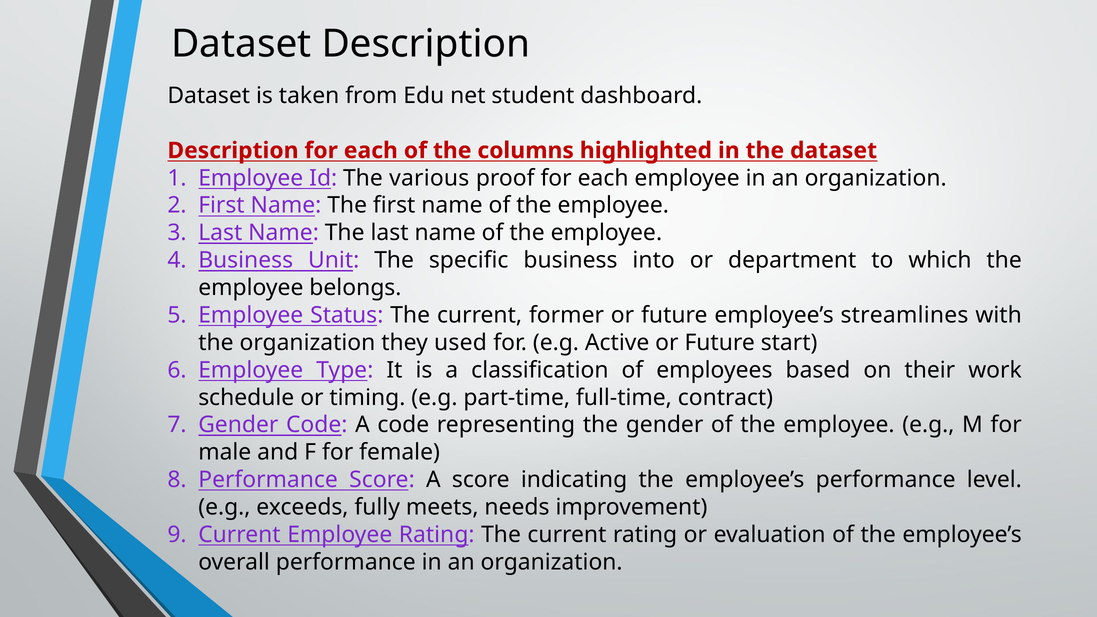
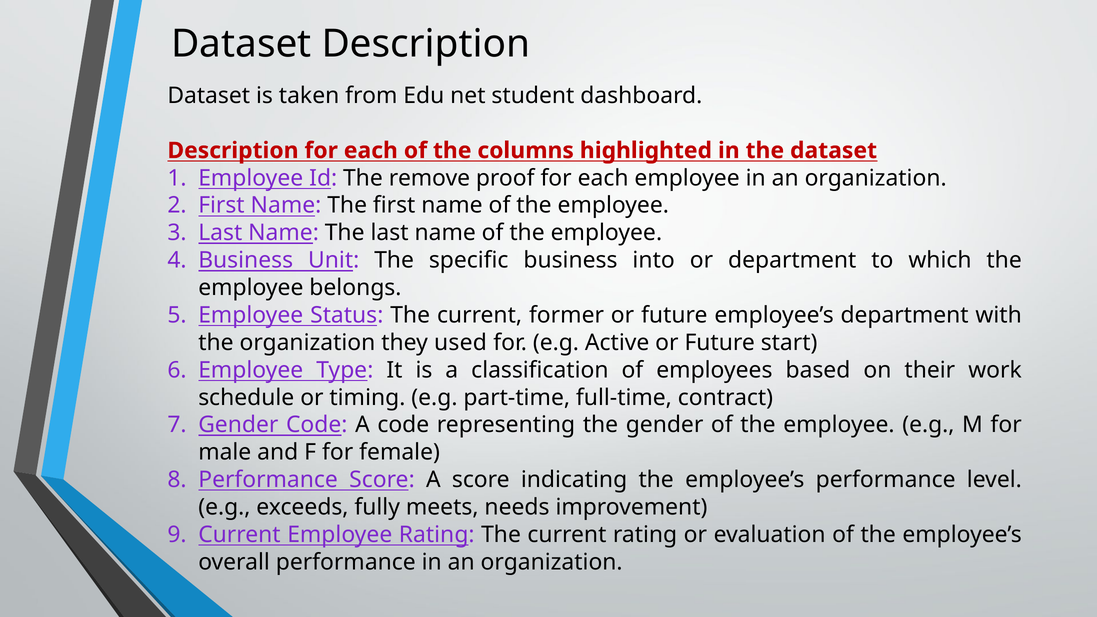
various: various -> remove
employee’s streamlines: streamlines -> department
